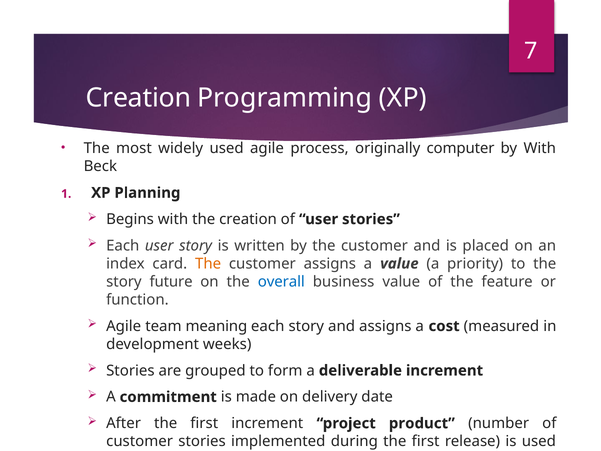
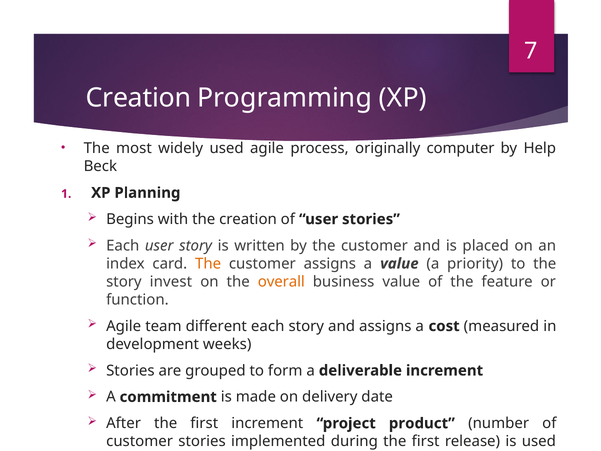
by With: With -> Help
future: future -> invest
overall colour: blue -> orange
meaning: meaning -> different
